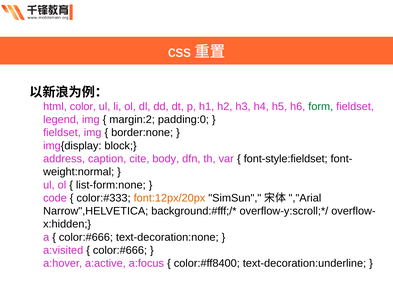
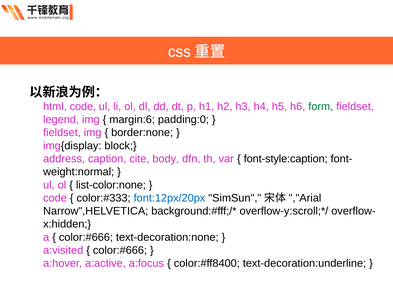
html color: color -> code
margin:2: margin:2 -> margin:6
font-style:fieldset: font-style:fieldset -> font-style:caption
list-form:none: list-form:none -> list-color:none
font:12px/20px colour: orange -> blue
